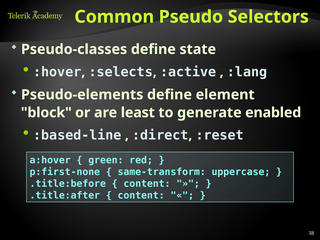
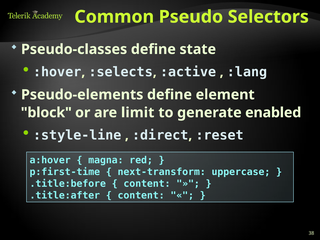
least: least -> limit
:based-line: :based-line -> :style-line
green: green -> magna
p:first-none: p:first-none -> p:first-time
same-transform: same-transform -> next-transform
